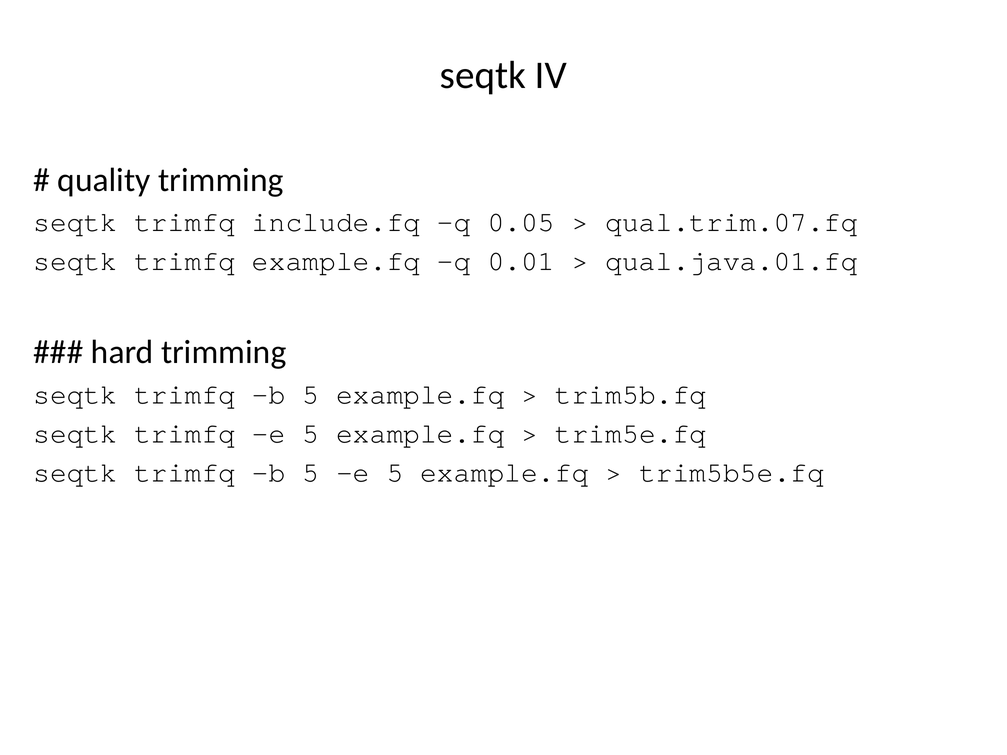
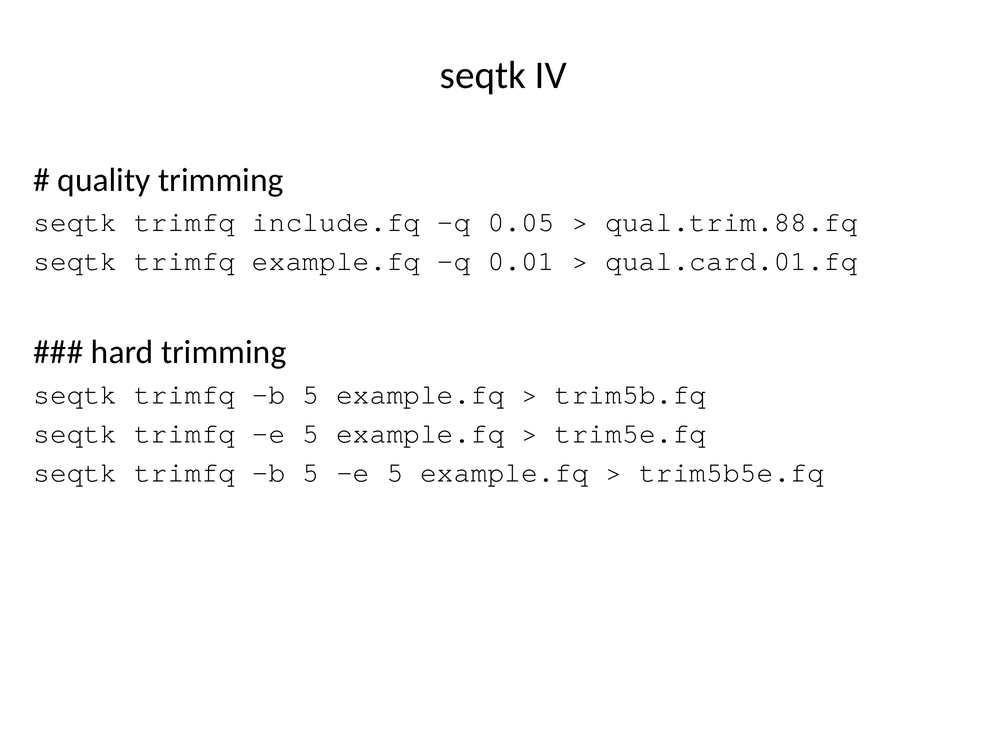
qual.trim.07.fq: qual.trim.07.fq -> qual.trim.88.fq
qual.java.01.fq: qual.java.01.fq -> qual.card.01.fq
